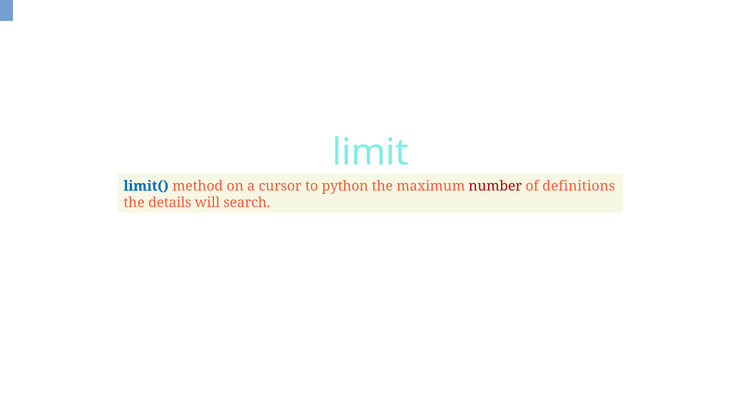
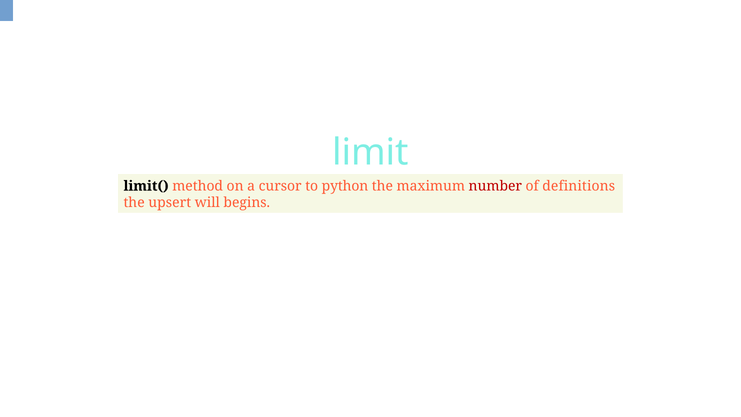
limit( colour: blue -> black
details: details -> upsert
search: search -> begins
